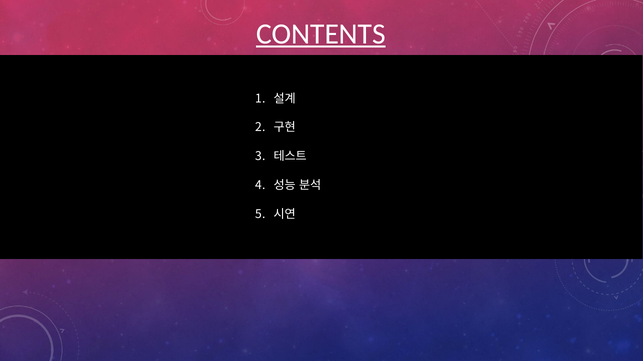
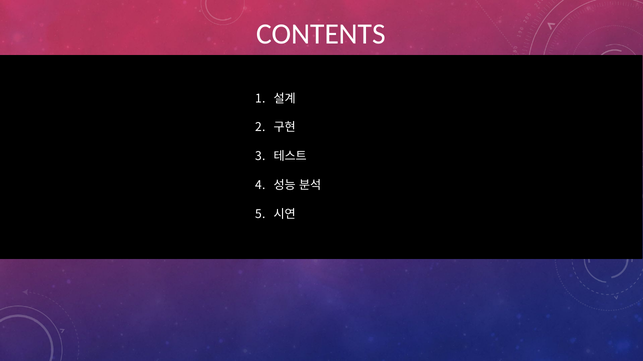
CONTENTS underline: present -> none
